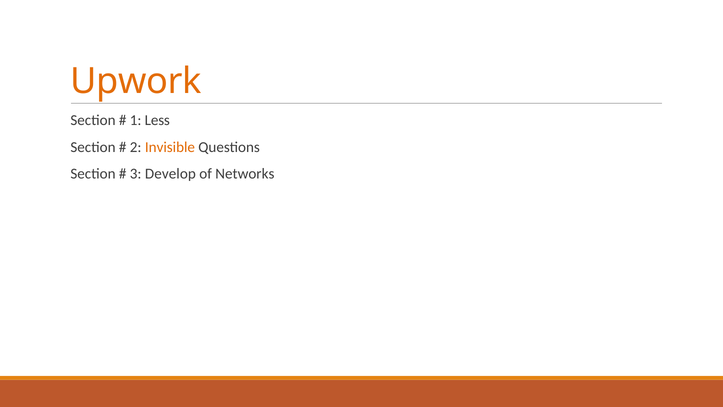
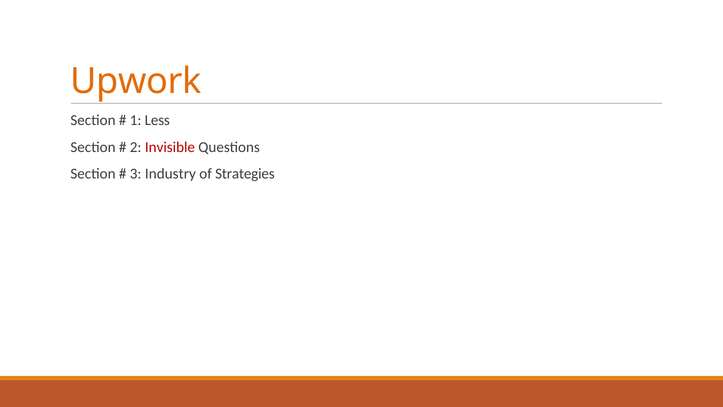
Invisible colour: orange -> red
Develop: Develop -> Industry
Networks: Networks -> Strategies
